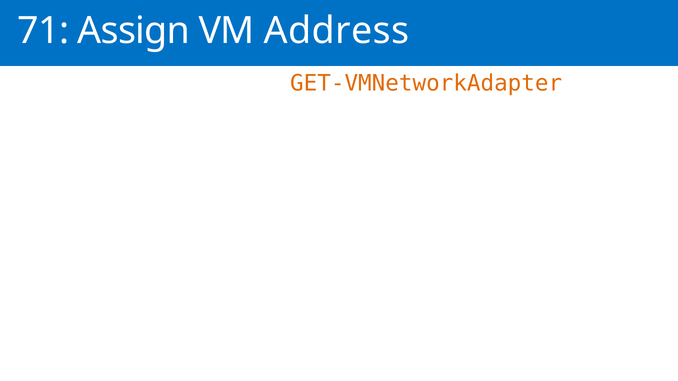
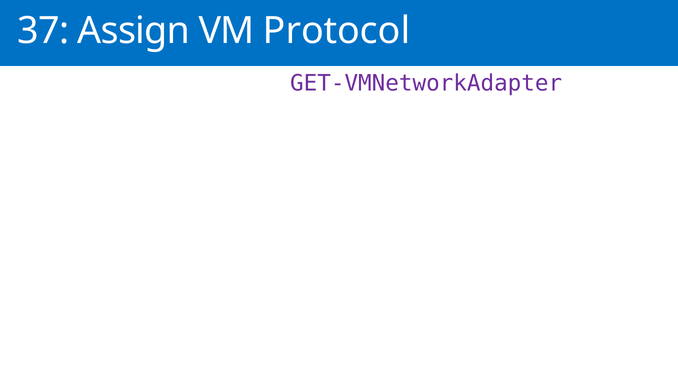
71: 71 -> 37
Address: Address -> Protocol
GET-VMNetworkAdapter colour: orange -> purple
